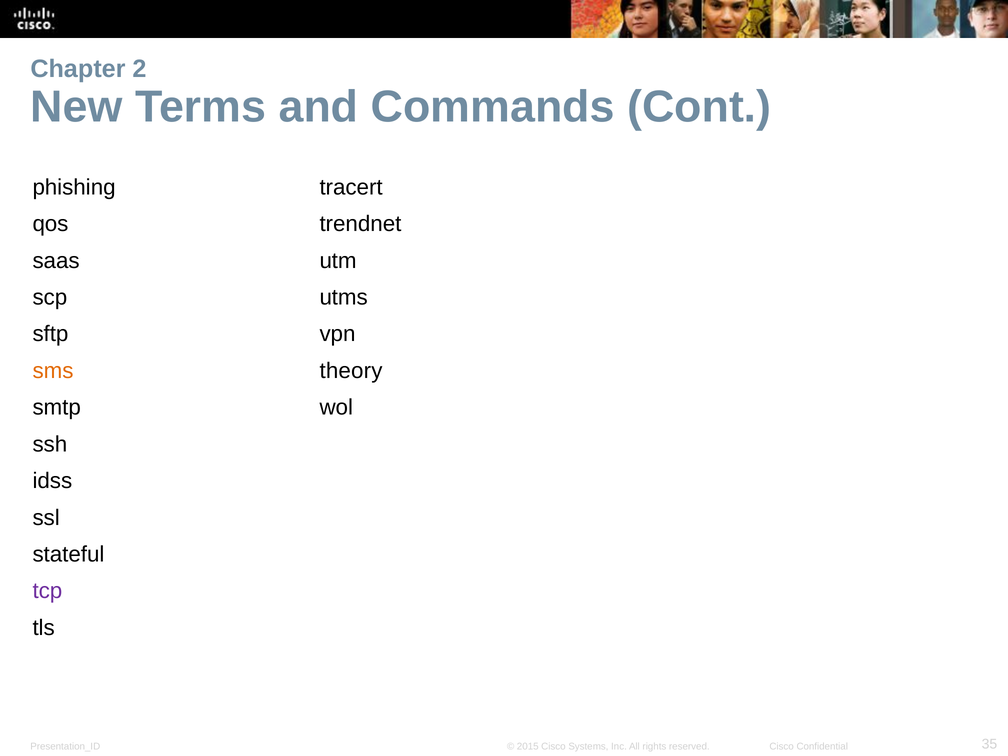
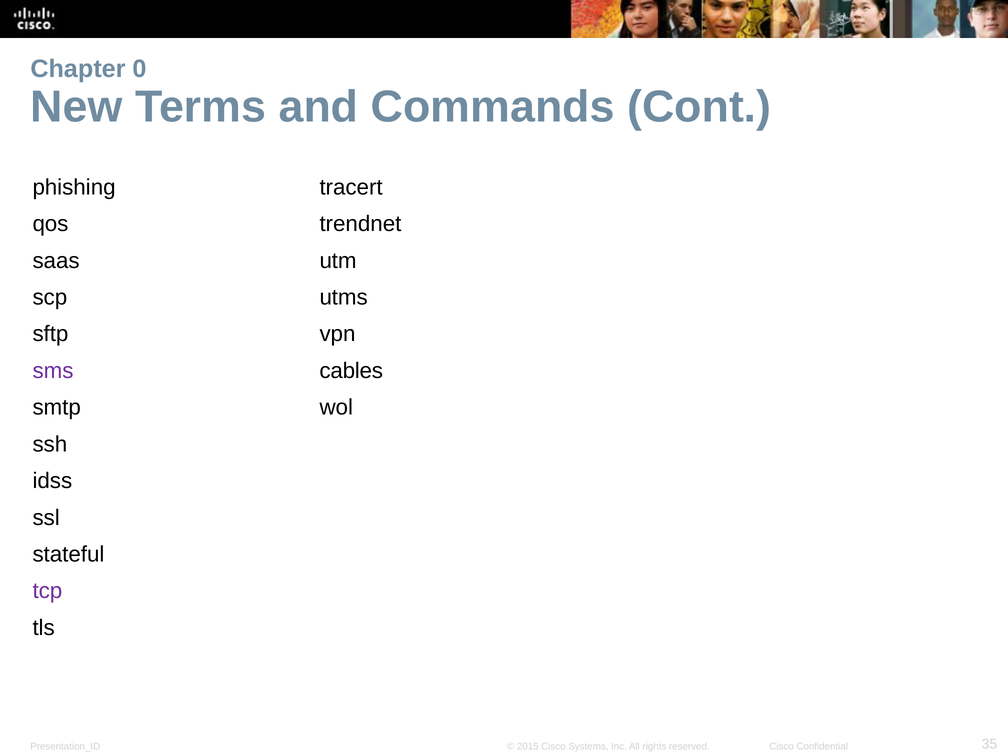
2: 2 -> 0
sms colour: orange -> purple
theory: theory -> cables
